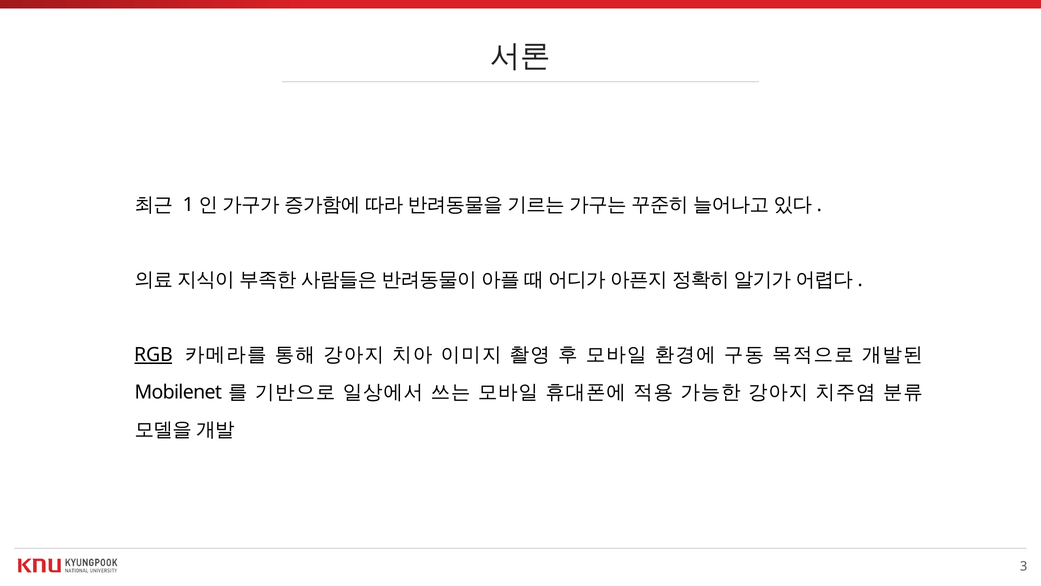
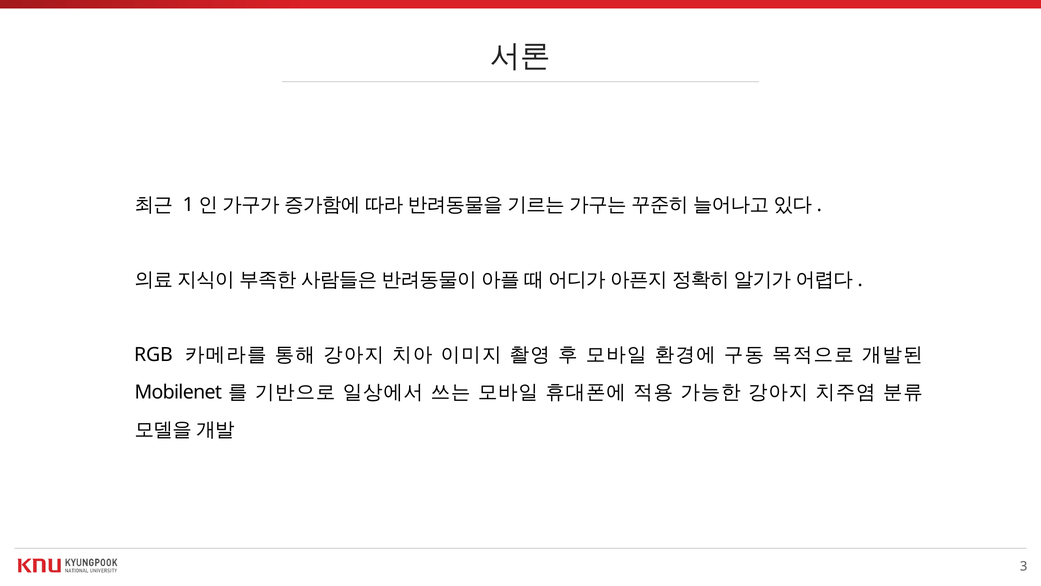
RGB underline: present -> none
